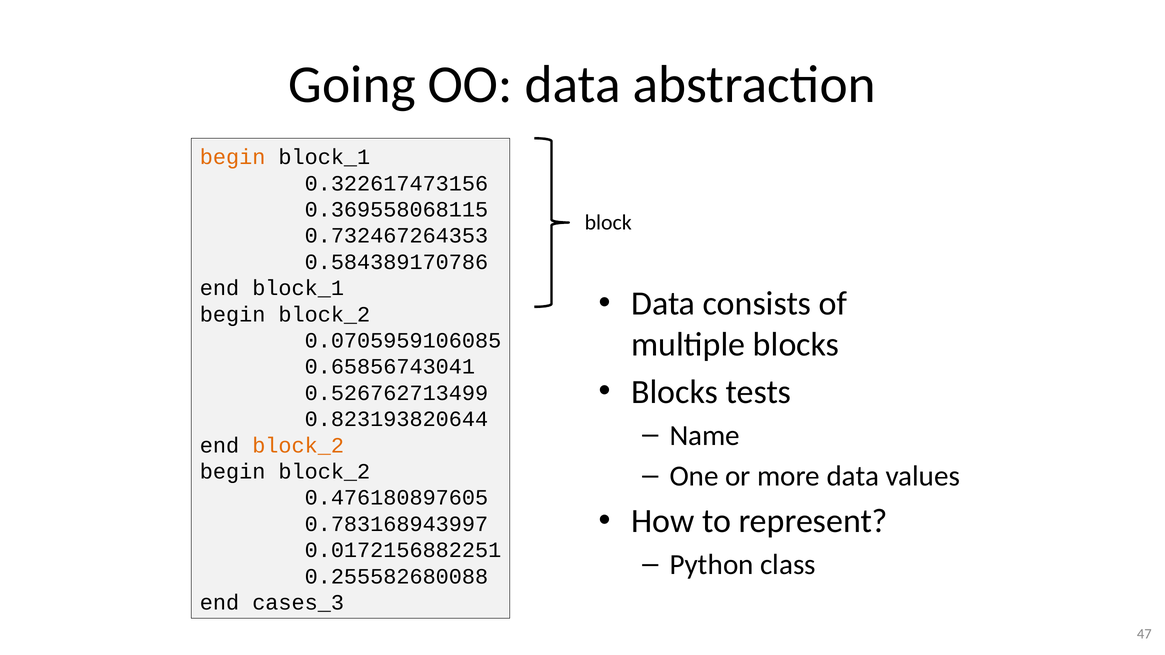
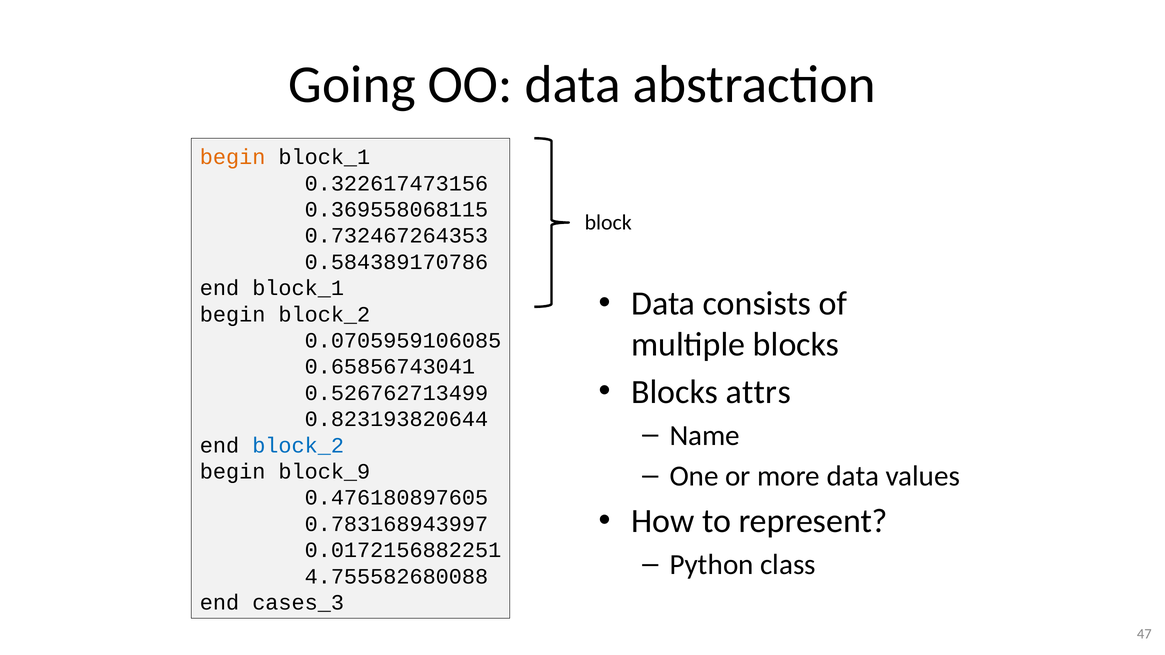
tests: tests -> attrs
block_2 at (298, 446) colour: orange -> blue
block_2 at (324, 472): block_2 -> block_9
0.255582680088: 0.255582680088 -> 4.755582680088
